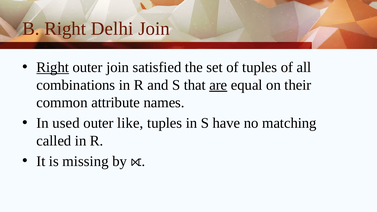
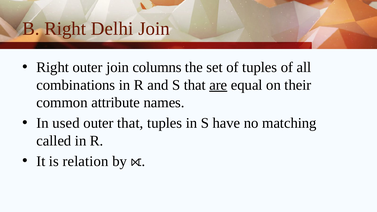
Right at (53, 67) underline: present -> none
satisfied: satisfied -> columns
outer like: like -> that
missing: missing -> relation
